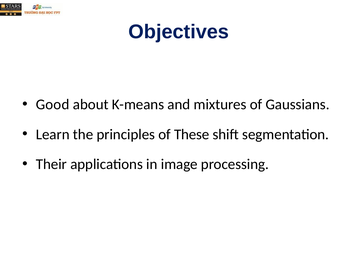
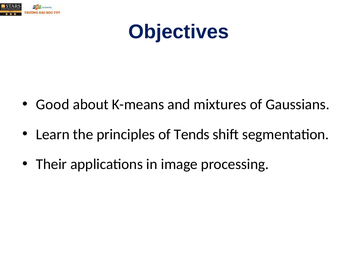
These: These -> Tends
